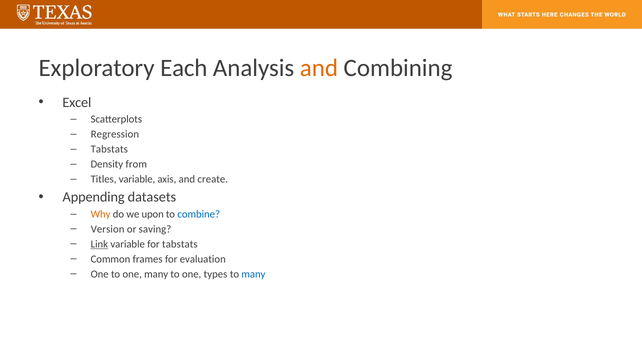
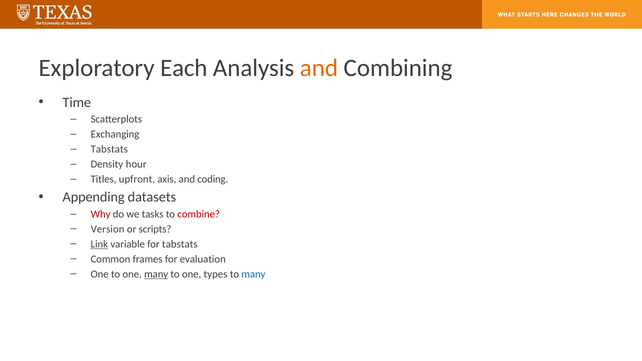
Excel: Excel -> Time
Regression: Regression -> Exchanging
from: from -> hour
Titles variable: variable -> upfront
create: create -> coding
Why colour: orange -> red
upon: upon -> tasks
combine colour: blue -> red
saving: saving -> scripts
many at (156, 274) underline: none -> present
